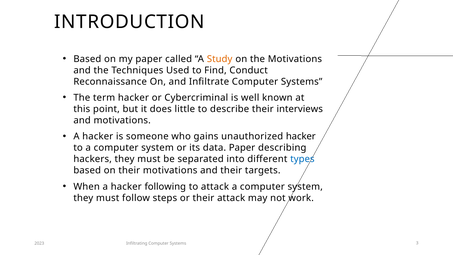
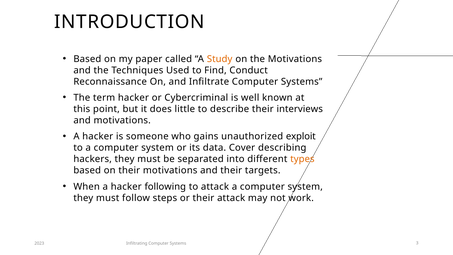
unauthorized hacker: hacker -> exploit
data Paper: Paper -> Cover
types colour: blue -> orange
